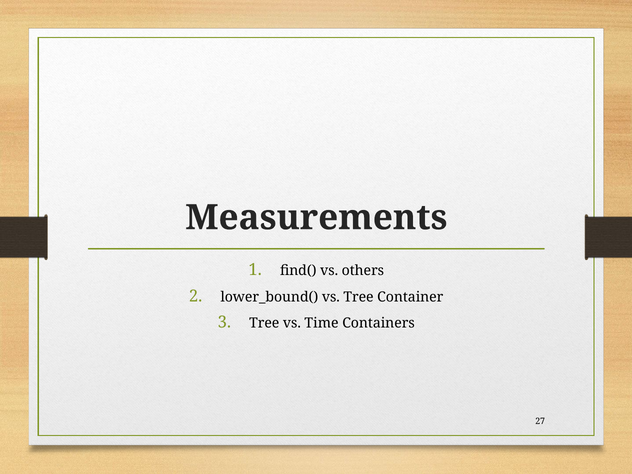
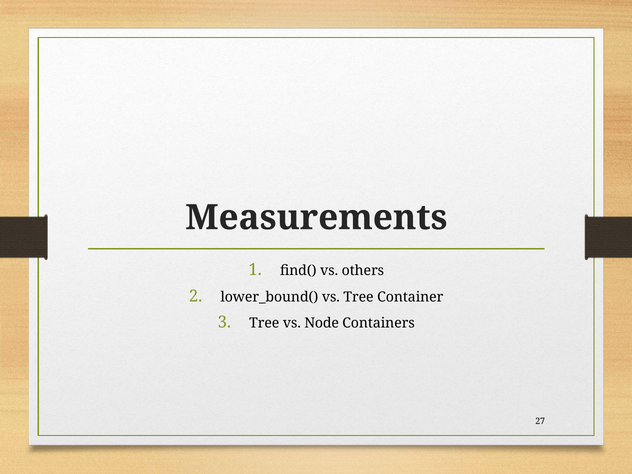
Time: Time -> Node
